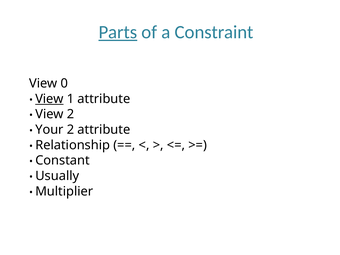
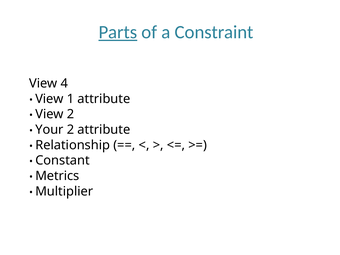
0: 0 -> 4
View at (49, 99) underline: present -> none
Usually: Usually -> Metrics
